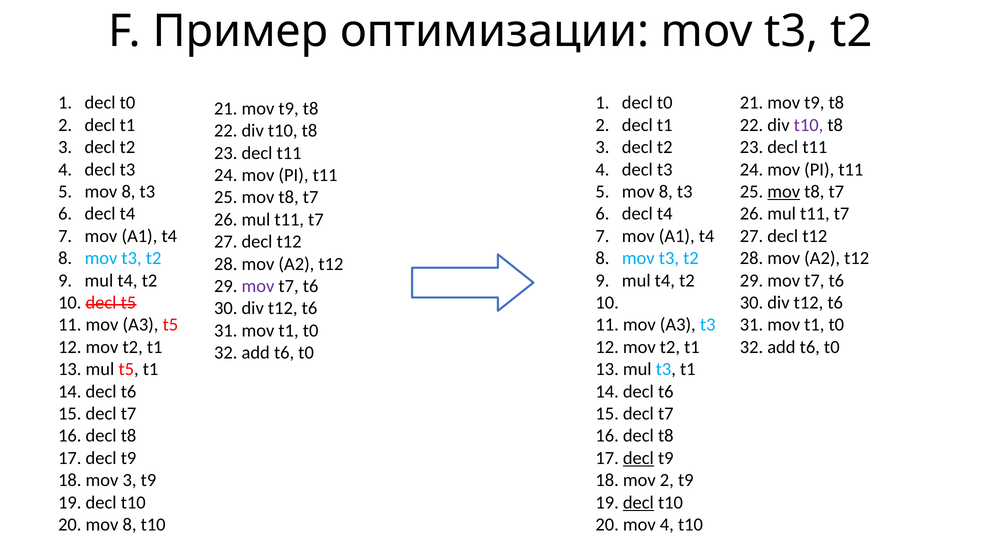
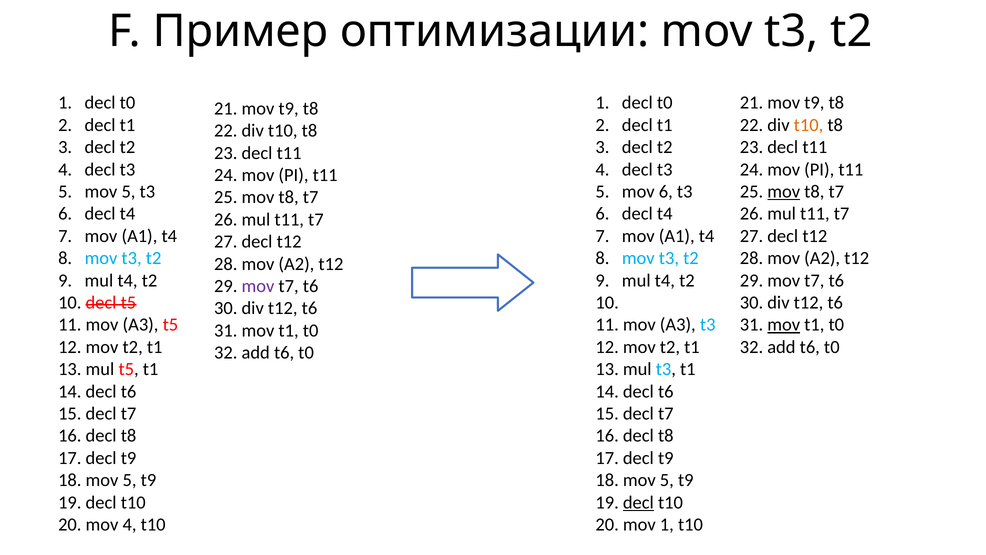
t10 at (809, 125) colour: purple -> orange
8 at (128, 191): 8 -> 5
8 at (666, 191): 8 -> 6
mov at (784, 325) underline: none -> present
decl at (638, 458) underline: present -> none
3 at (130, 480): 3 -> 5
2 at (667, 480): 2 -> 5
20 mov 8: 8 -> 4
mov 4: 4 -> 1
